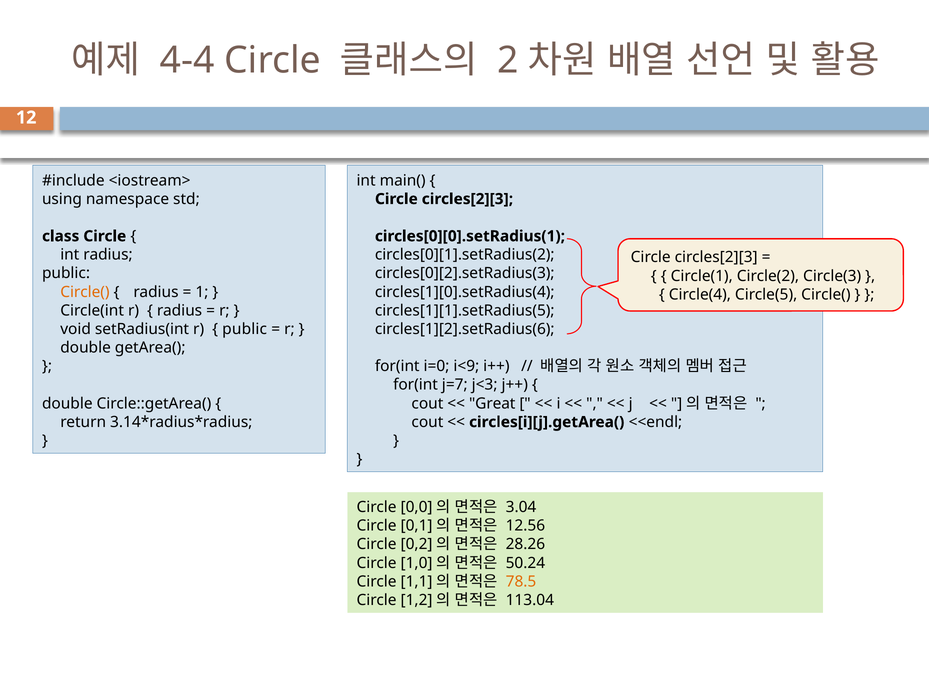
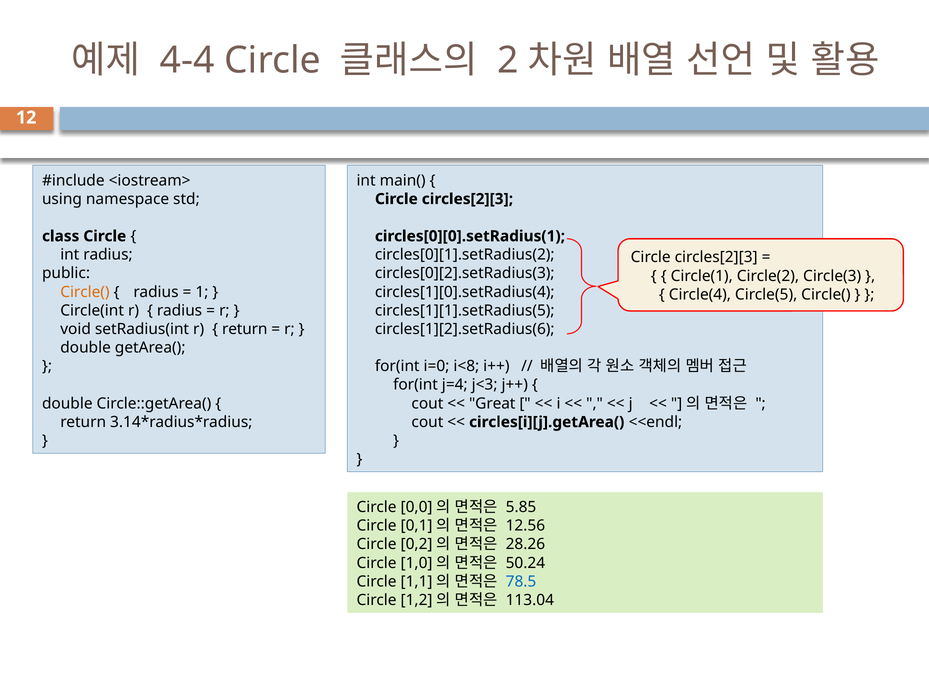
public at (245, 329): public -> return
i<9: i<9 -> i<8
j=7: j=7 -> j=4
3.04: 3.04 -> 5.85
78.5 colour: orange -> blue
